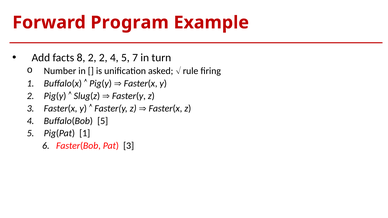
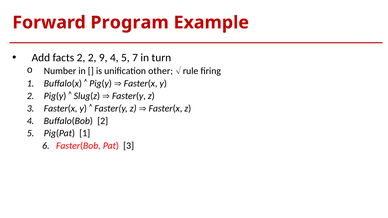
facts 8: 8 -> 2
2 2: 2 -> 9
asked: asked -> other
Buffalo(Bob 5: 5 -> 2
